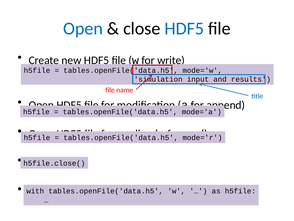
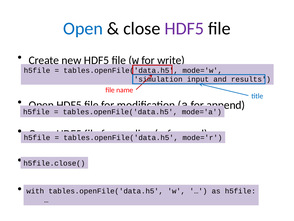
HDF5 at (184, 28) colour: blue -> purple
